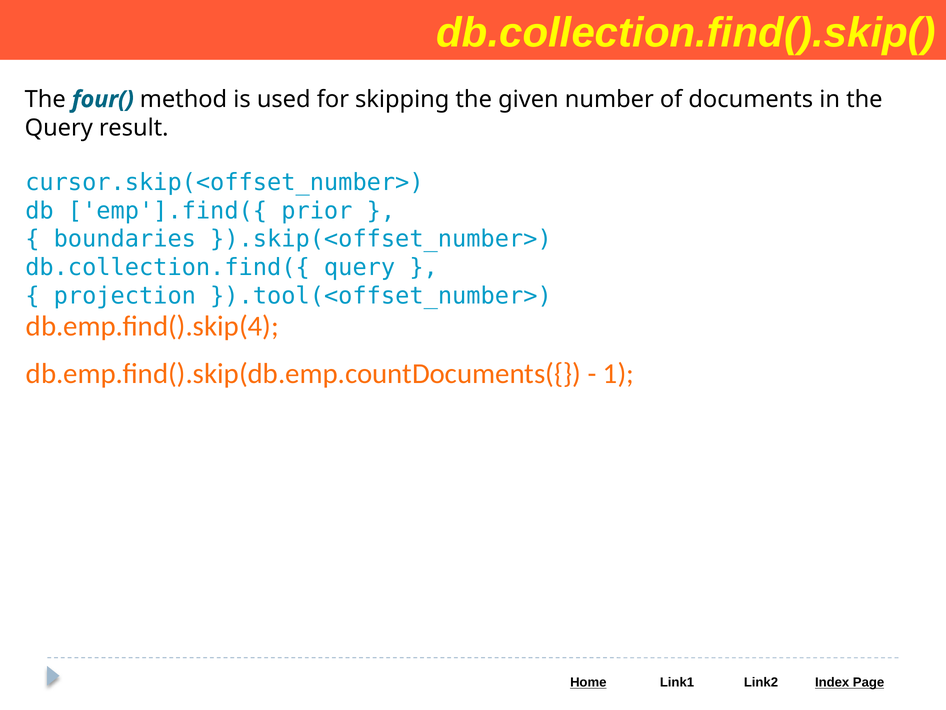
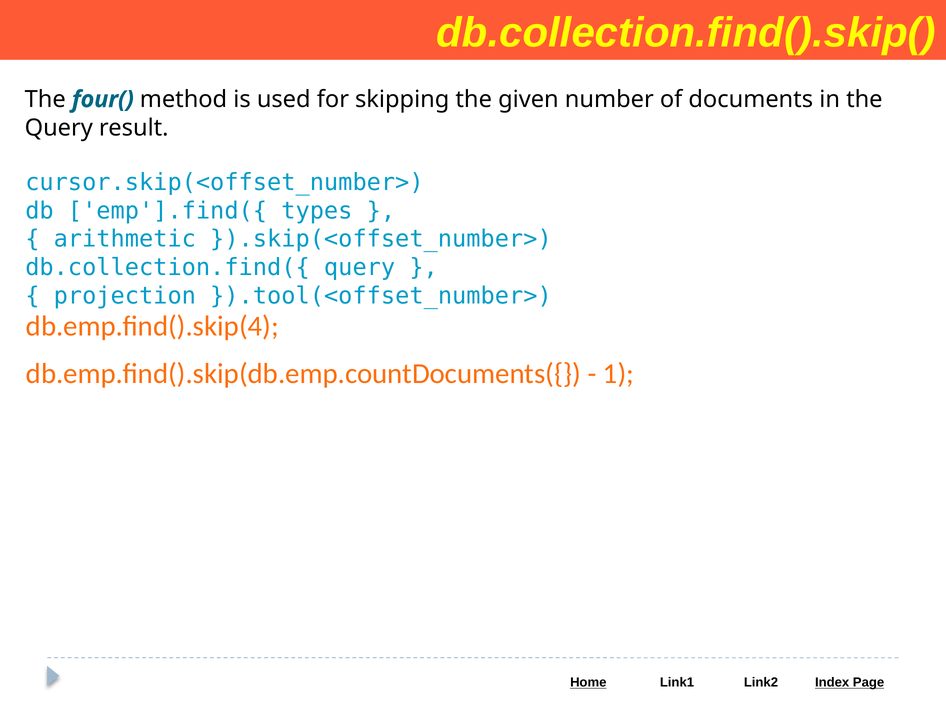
prior: prior -> types
boundaries: boundaries -> arithmetic
